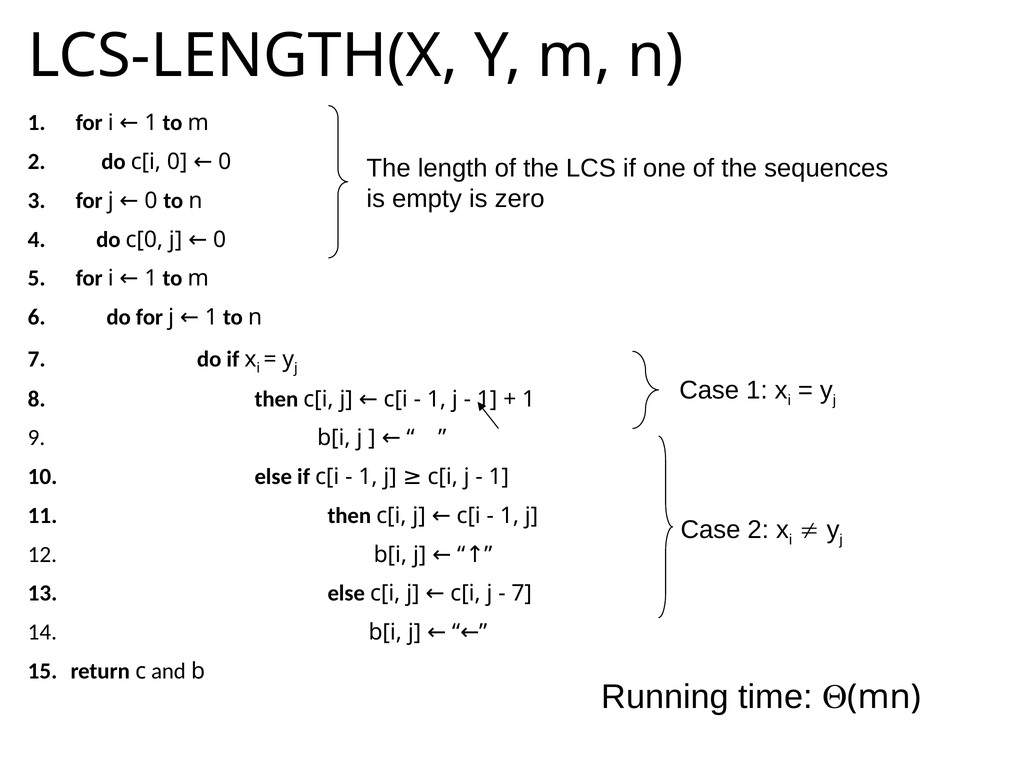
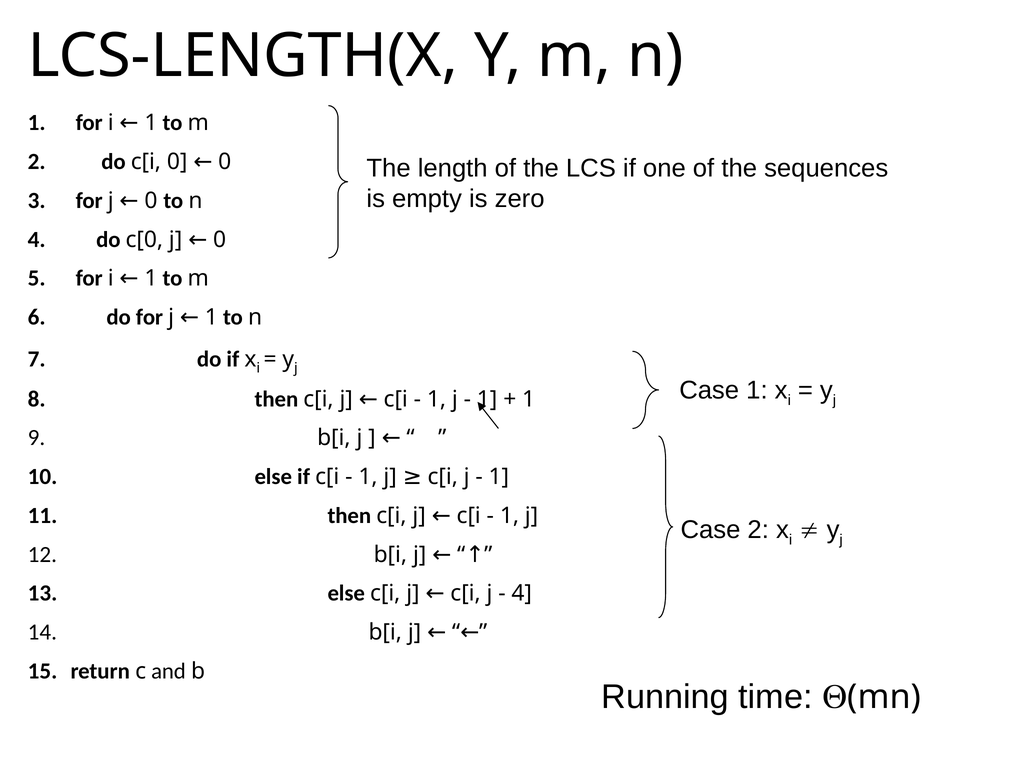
7 at (522, 594): 7 -> 4
